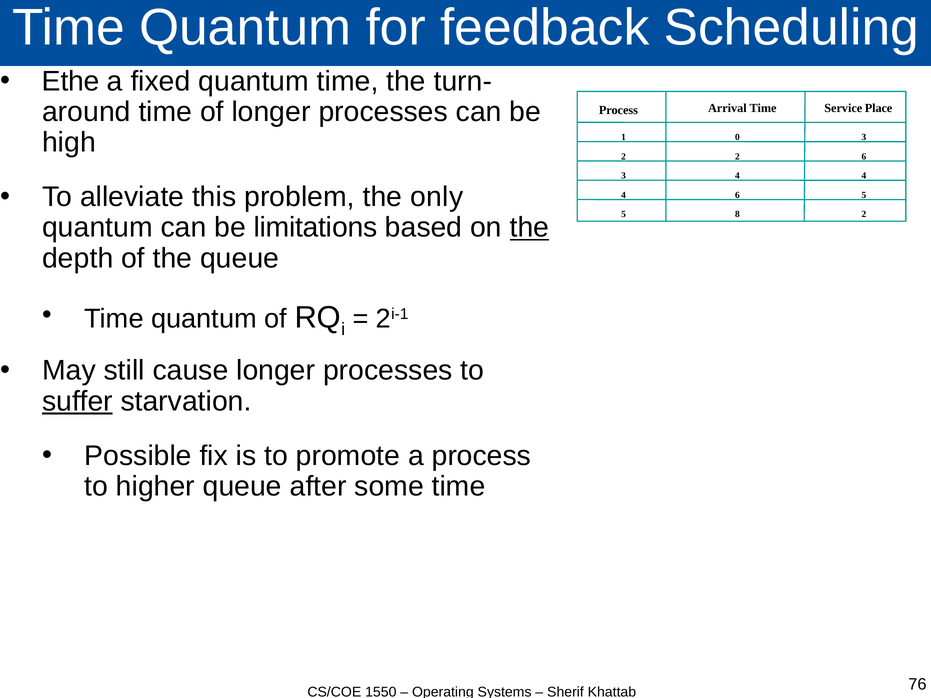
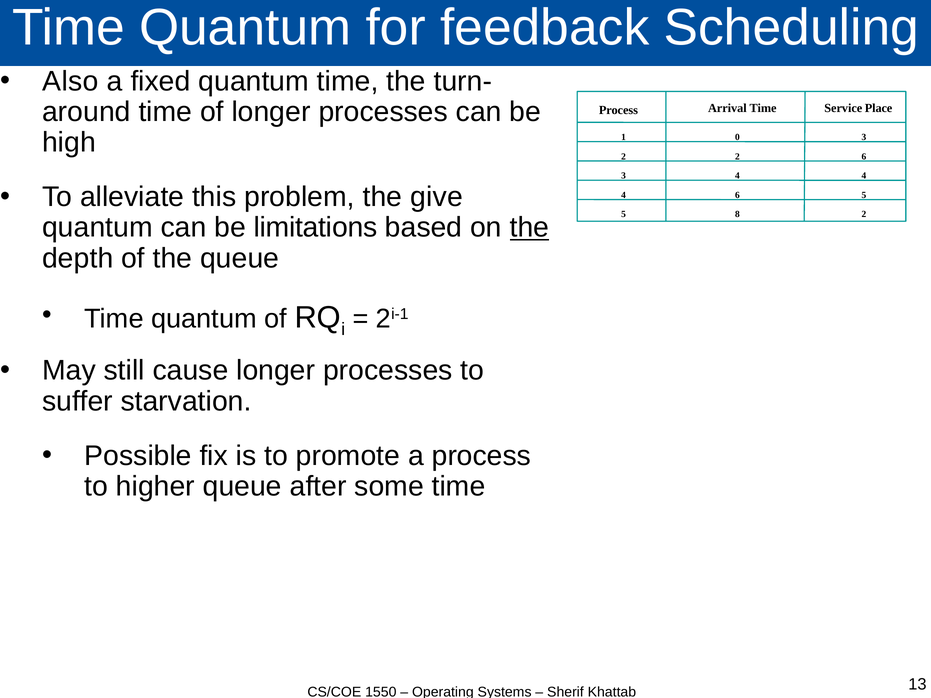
Ethe: Ethe -> Also
only: only -> give
suffer underline: present -> none
76: 76 -> 13
